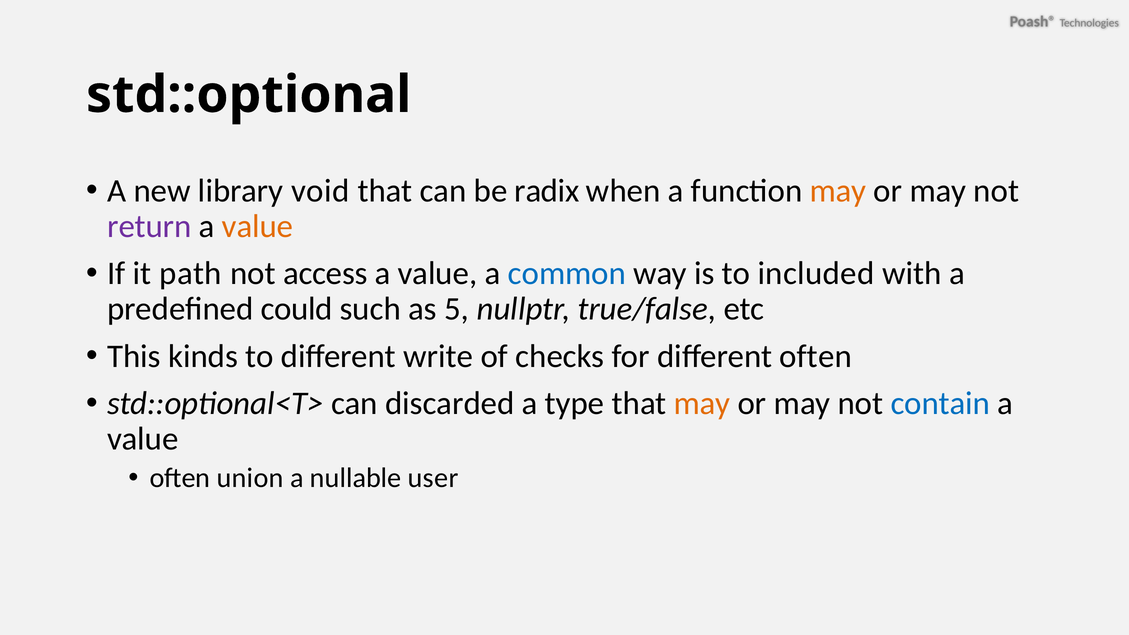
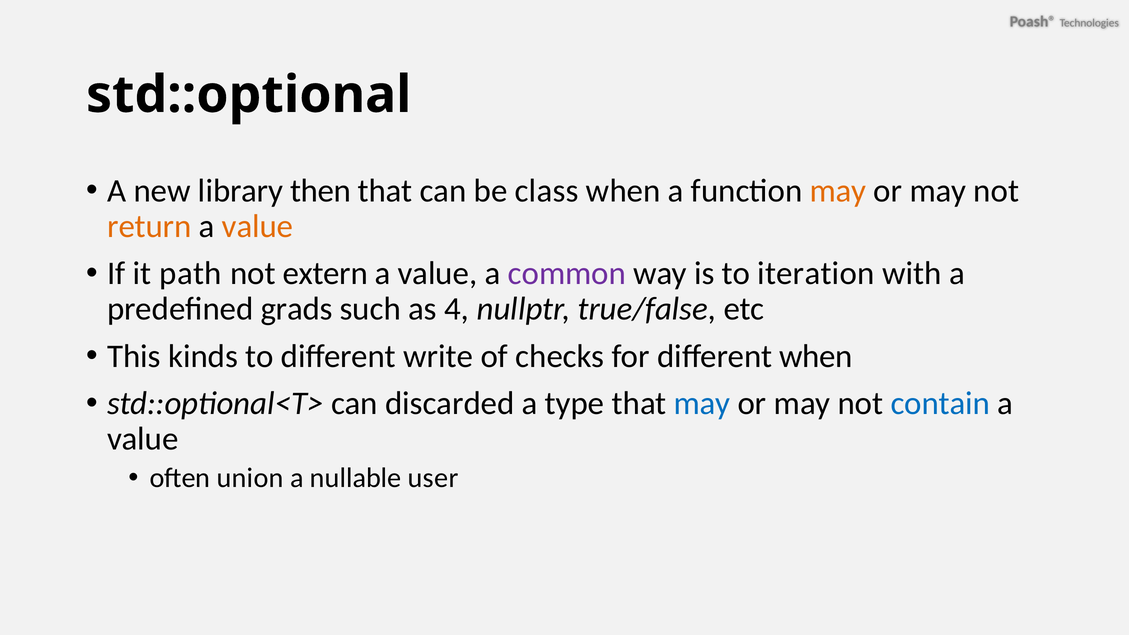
void: void -> then
radix: radix -> class
return colour: purple -> orange
access: access -> extern
common colour: blue -> purple
included: included -> iteration
could: could -> grads
5: 5 -> 4
different often: often -> when
may at (702, 404) colour: orange -> blue
